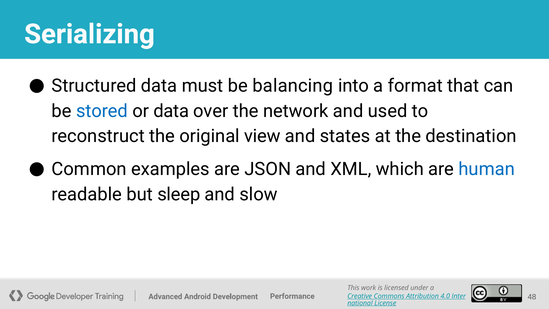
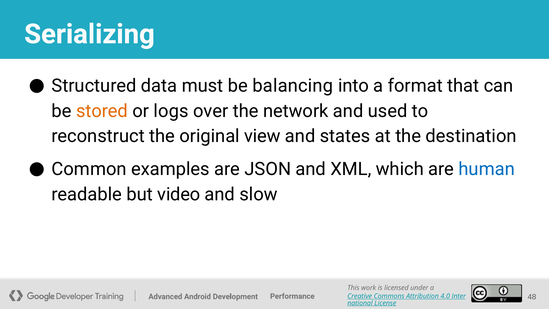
stored colour: blue -> orange
or data: data -> logs
sleep: sleep -> video
